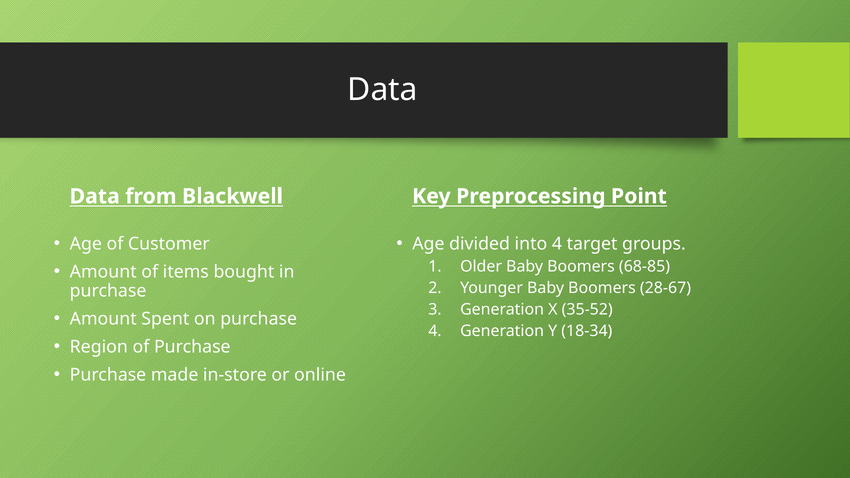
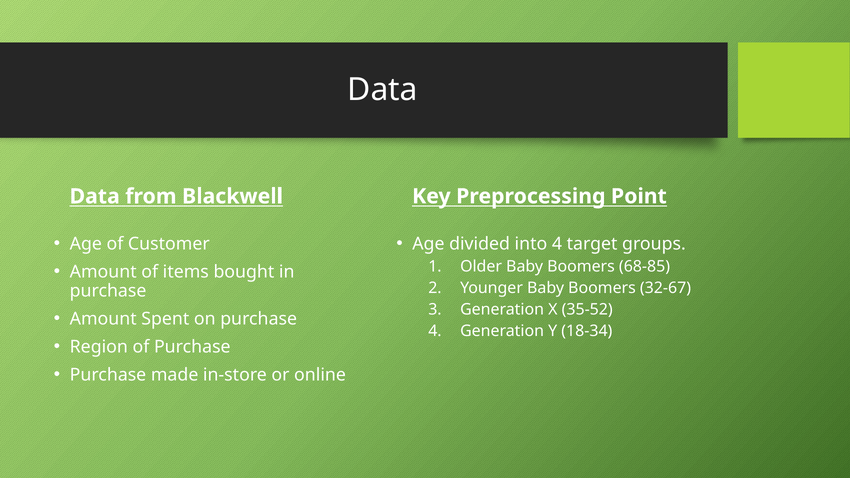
28-67: 28-67 -> 32-67
